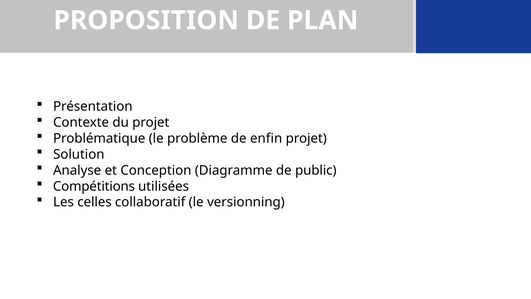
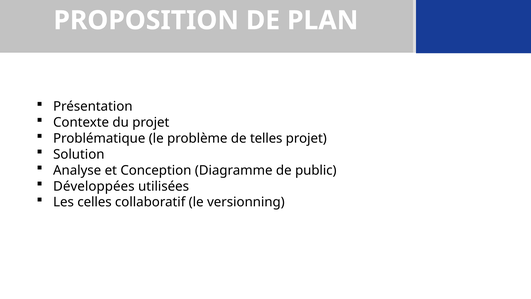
enfin: enfin -> telles
Compétitions: Compétitions -> Développées
